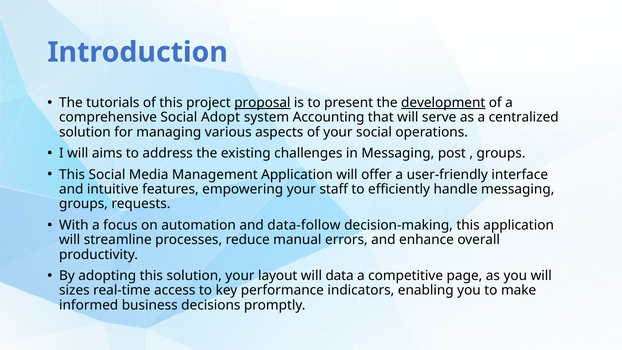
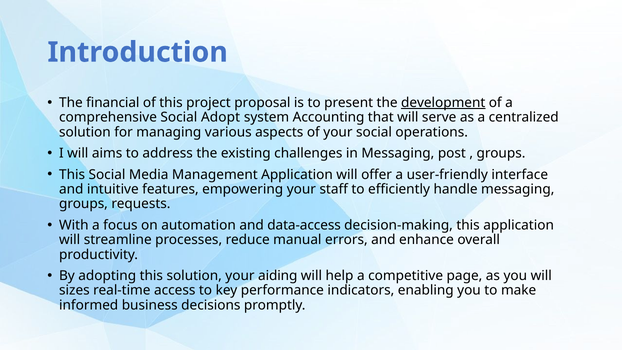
tutorials: tutorials -> financial
proposal underline: present -> none
data-follow: data-follow -> data-access
layout: layout -> aiding
data: data -> help
